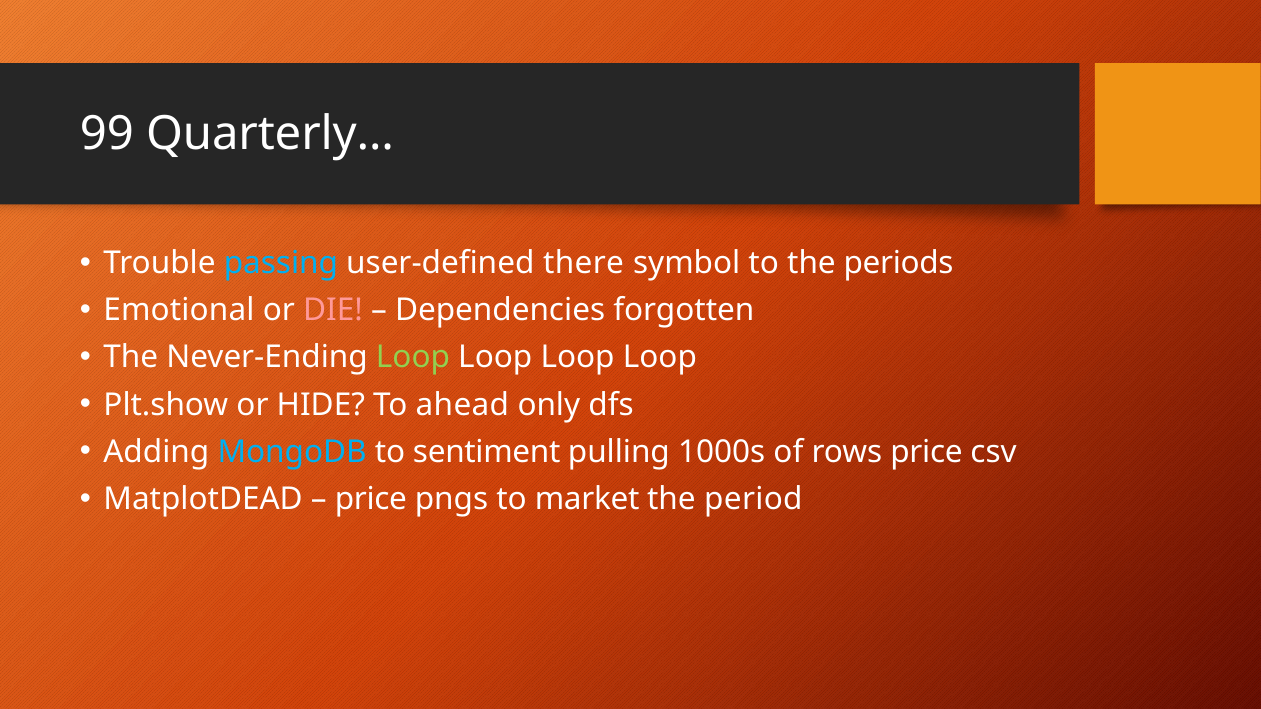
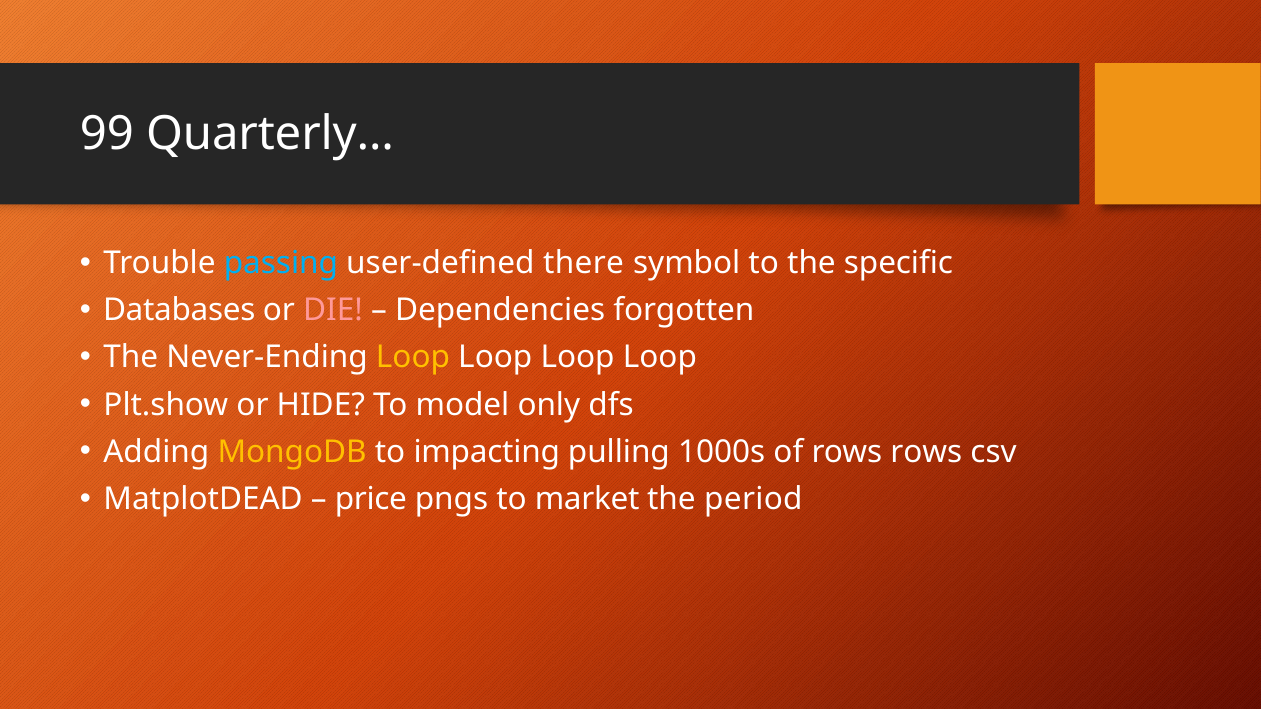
periods: periods -> specific
Emotional: Emotional -> Databases
Loop at (413, 358) colour: light green -> yellow
ahead: ahead -> model
MongoDB colour: light blue -> yellow
sentiment: sentiment -> impacting
rows price: price -> rows
